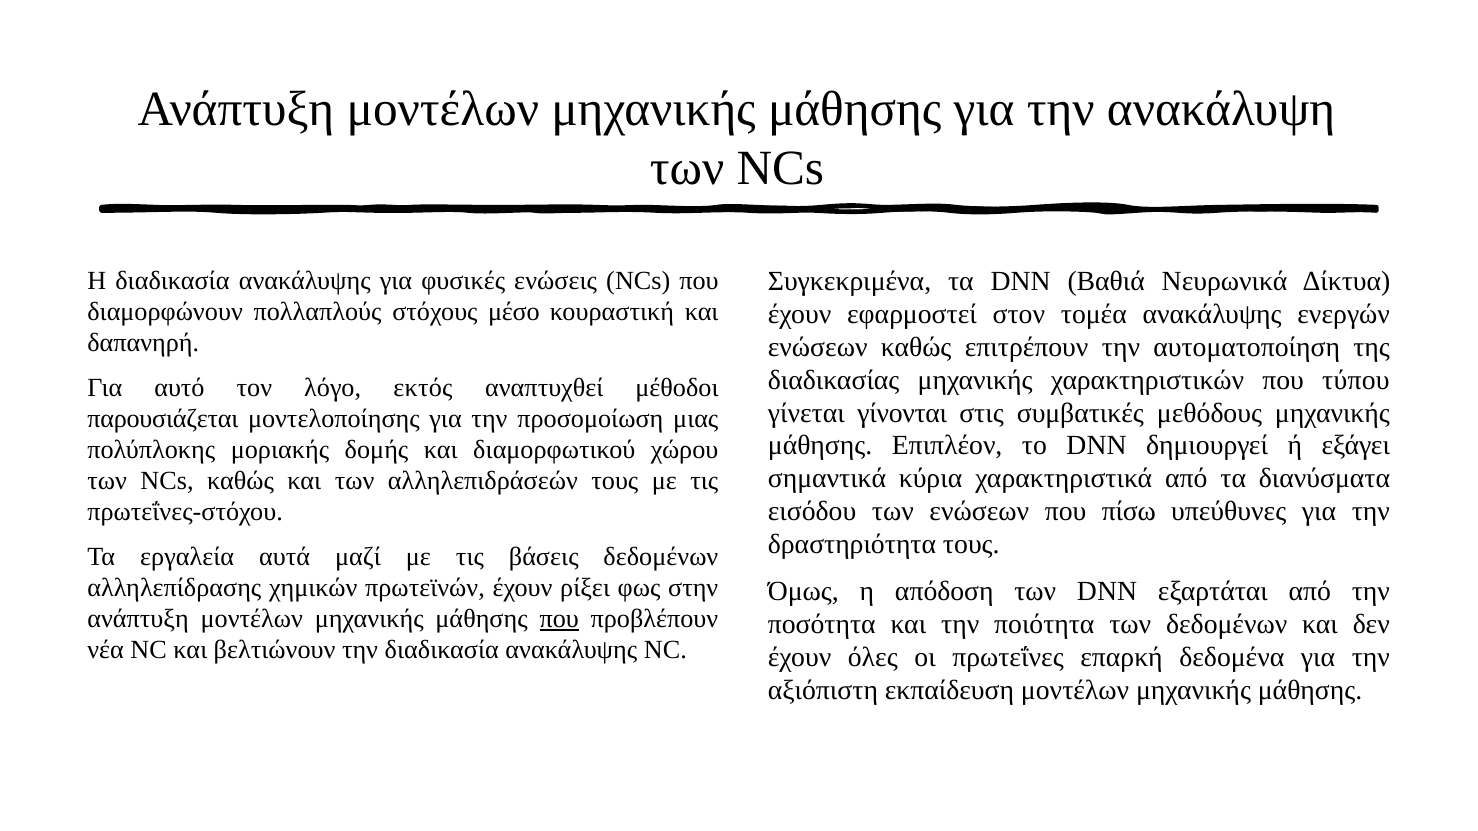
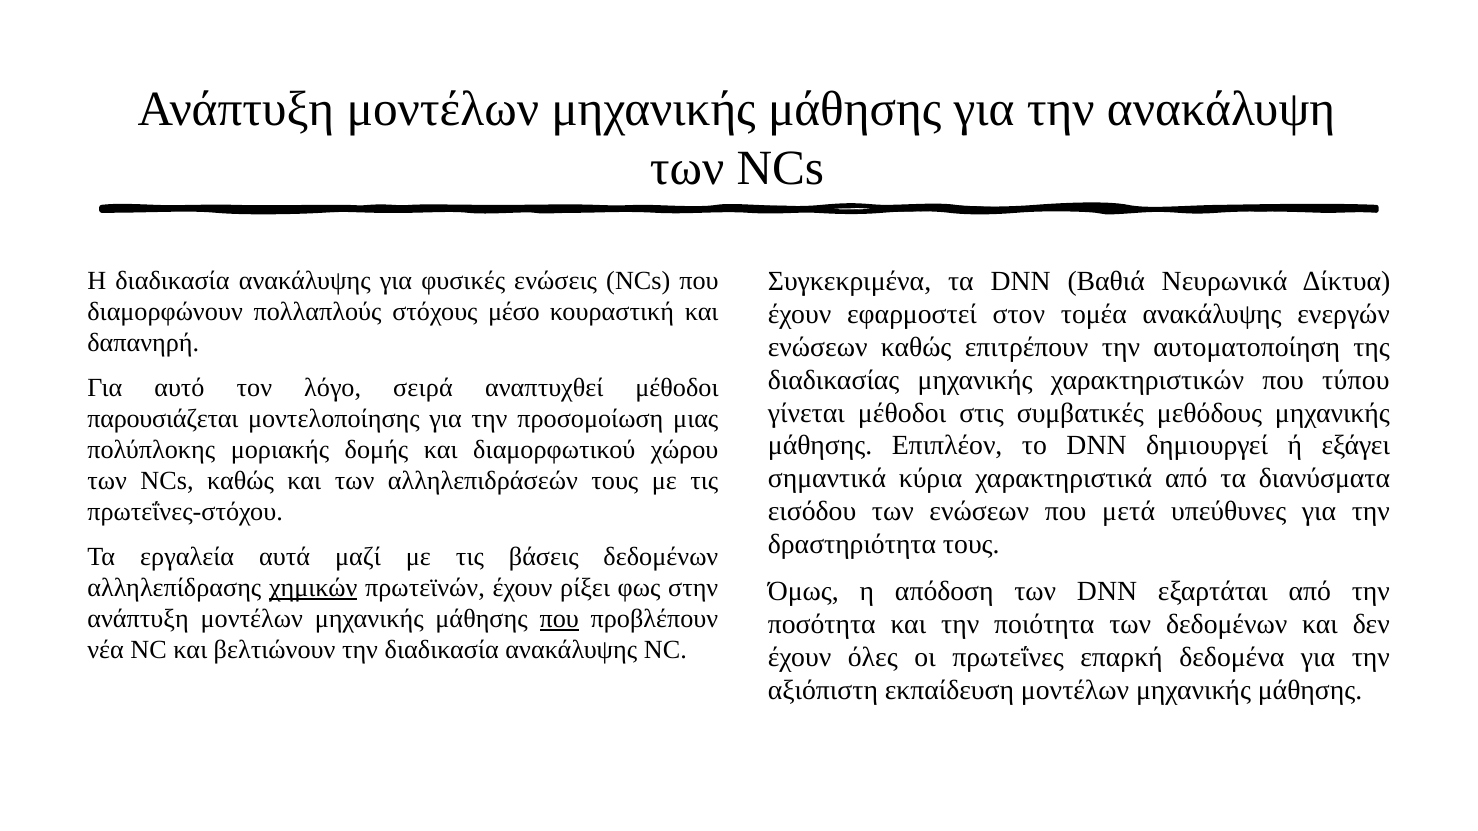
εκτός: εκτός -> σειρά
γίνεται γίνονται: γίνονται -> μέθοδοι
πίσω: πίσω -> μετά
χημικών underline: none -> present
